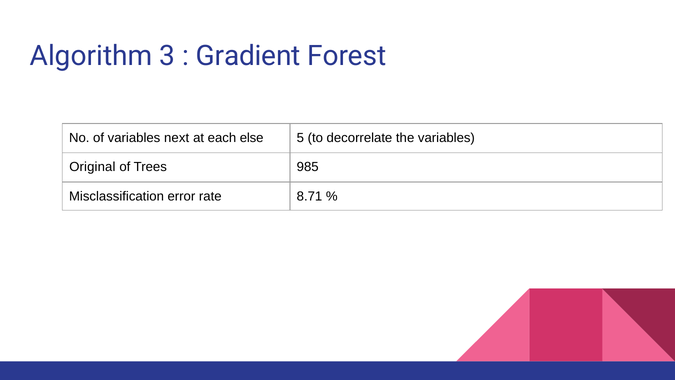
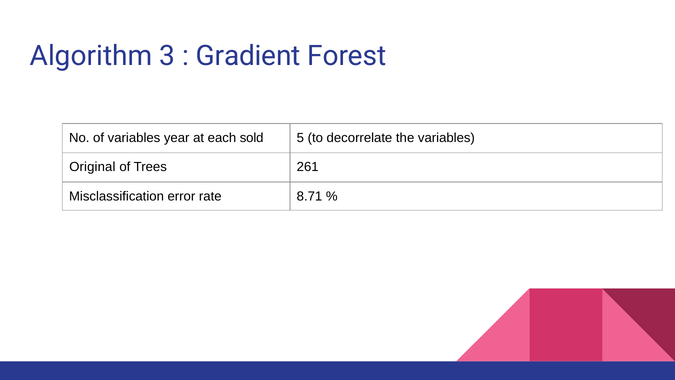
next: next -> year
else: else -> sold
985: 985 -> 261
